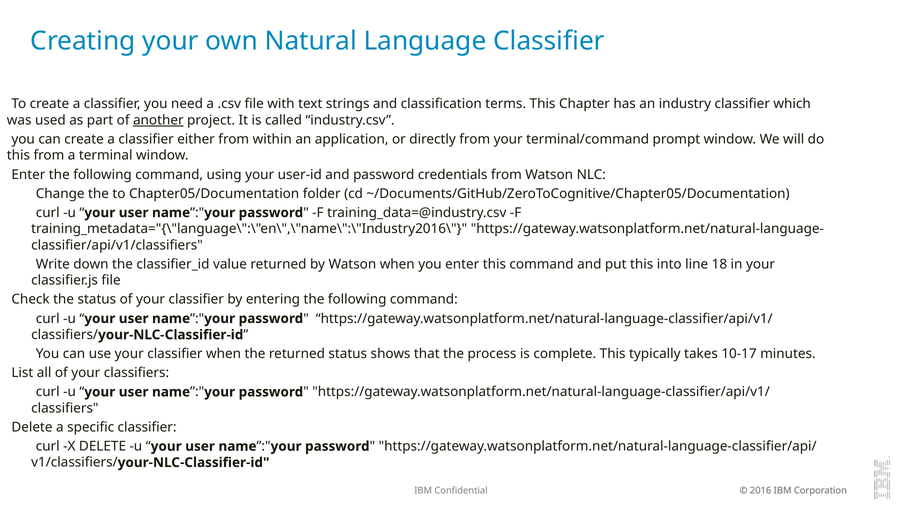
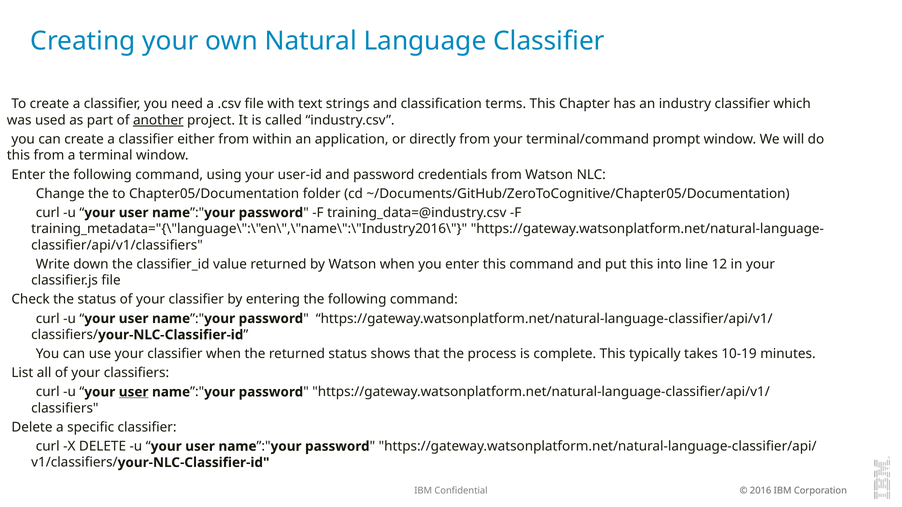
18: 18 -> 12
10-17: 10-17 -> 10-19
user at (134, 392) underline: none -> present
